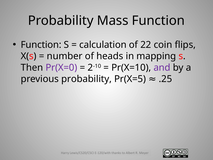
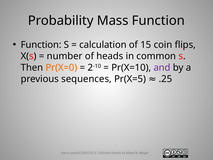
22: 22 -> 15
mapping: mapping -> common
Pr(X=0 colour: purple -> orange
previous probability: probability -> sequences
